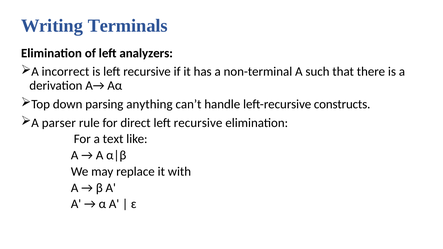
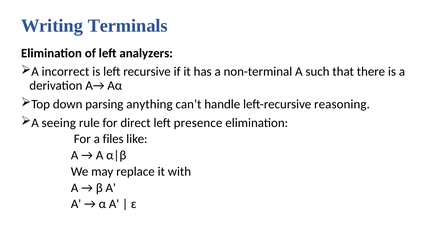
constructs: constructs -> reasoning
parser: parser -> seeing
direct left recursive: recursive -> presence
text: text -> files
